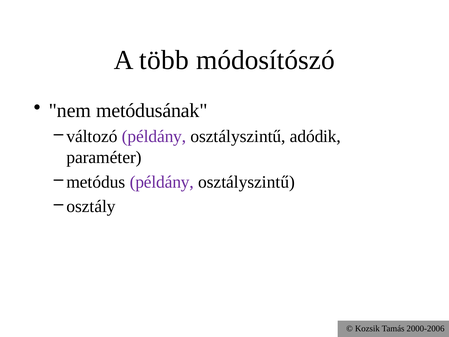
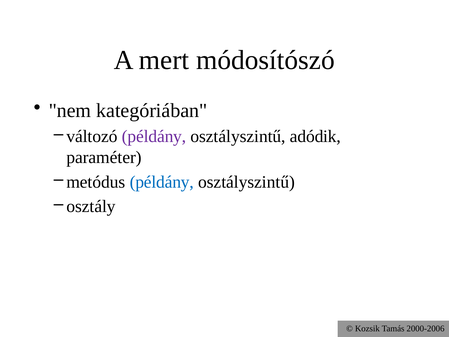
több: több -> mert
metódusának: metódusának -> kategóriában
példány at (162, 182) colour: purple -> blue
